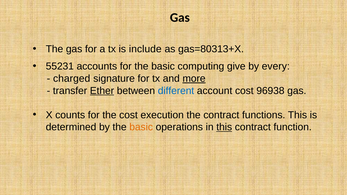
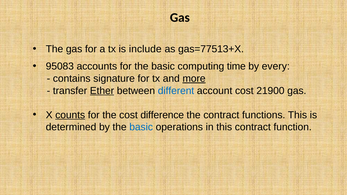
gas=80313+X: gas=80313+X -> gas=77513+X
55231: 55231 -> 95083
give: give -> time
charged: charged -> contains
96938: 96938 -> 21900
counts underline: none -> present
execution: execution -> difference
basic at (141, 127) colour: orange -> blue
this at (224, 127) underline: present -> none
